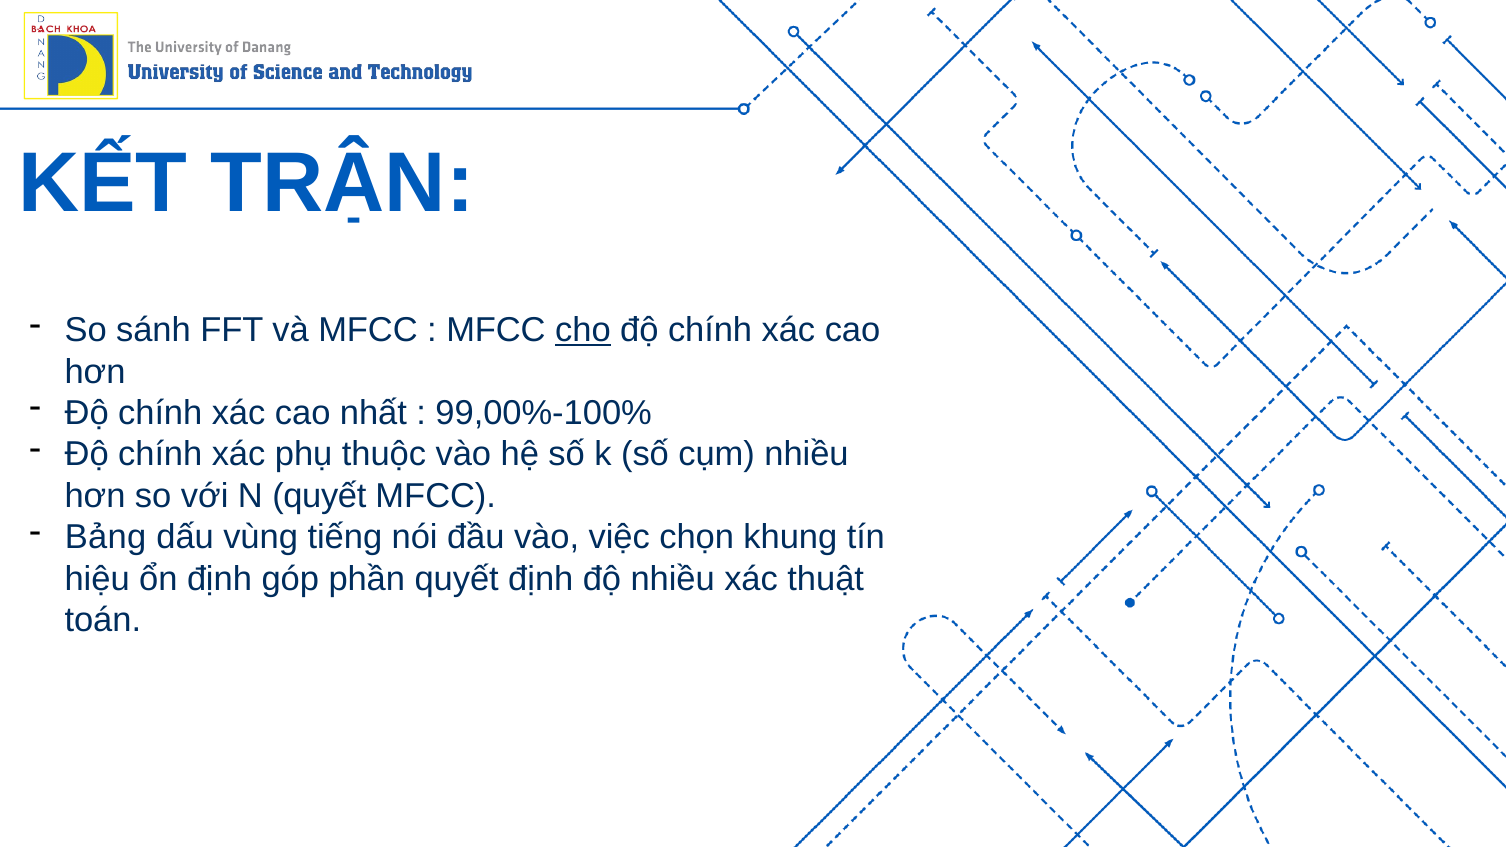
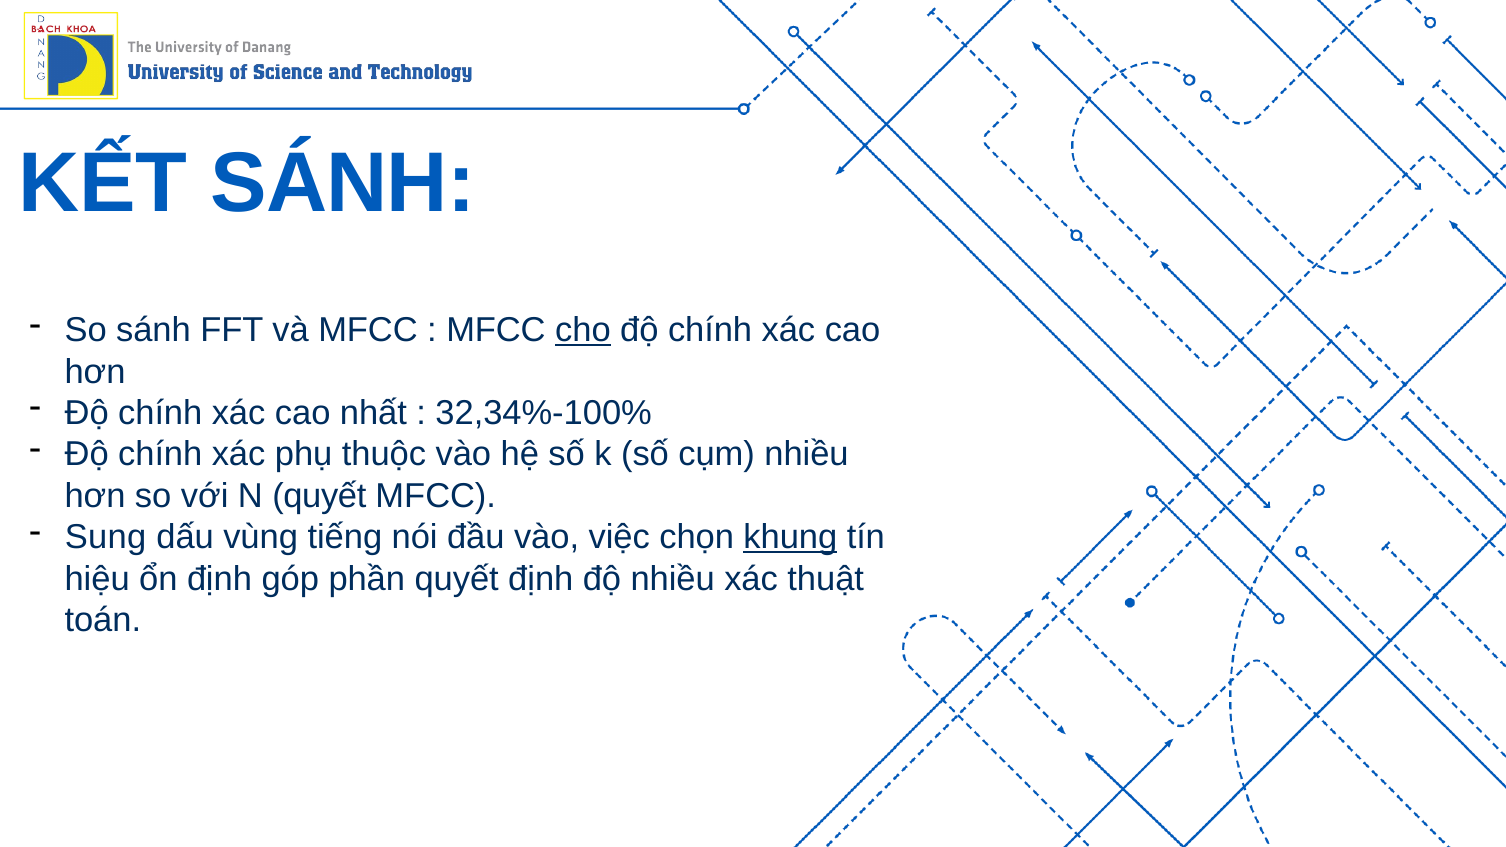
KẾT TRẬN: TRẬN -> SÁNH
99,00%-100%: 99,00%-100% -> 32,34%-100%
Bảng: Bảng -> Sung
khung underline: none -> present
